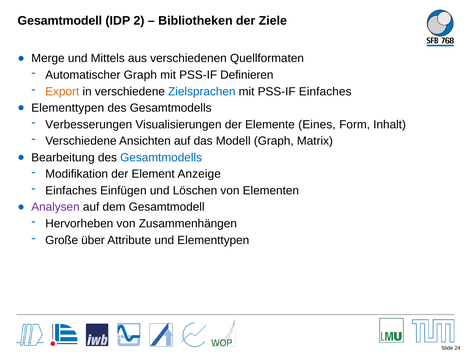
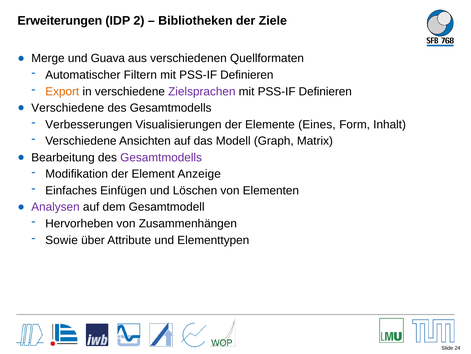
Gesamtmodell at (60, 21): Gesamtmodell -> Erweiterungen
Mittels: Mittels -> Guava
Automatischer Graph: Graph -> Filtern
Zielsprachen colour: blue -> purple
Einfaches at (325, 91): Einfaches -> Definieren
Elementtypen at (68, 108): Elementtypen -> Verschiedene
Gesamtmodells at (161, 157) colour: blue -> purple
Große: Große -> Sowie
